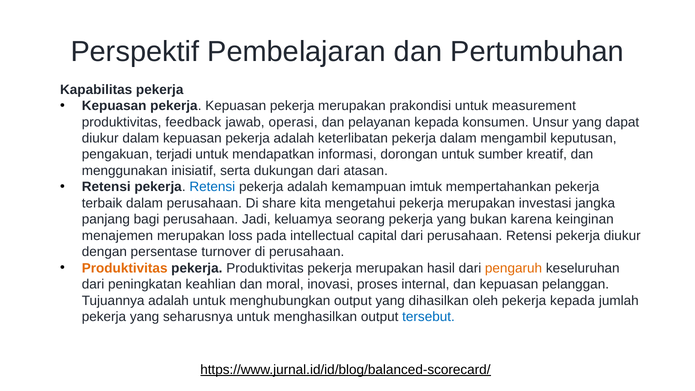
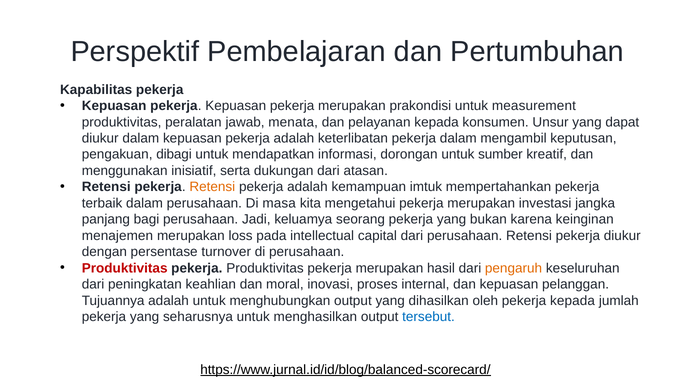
feedback: feedback -> peralatan
operasi: operasi -> menata
terjadi: terjadi -> dibagi
Retensi at (212, 187) colour: blue -> orange
share: share -> masa
Produktivitas at (125, 268) colour: orange -> red
